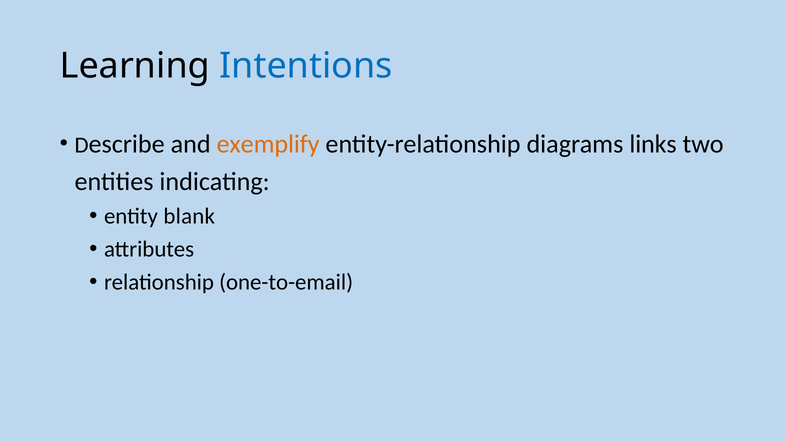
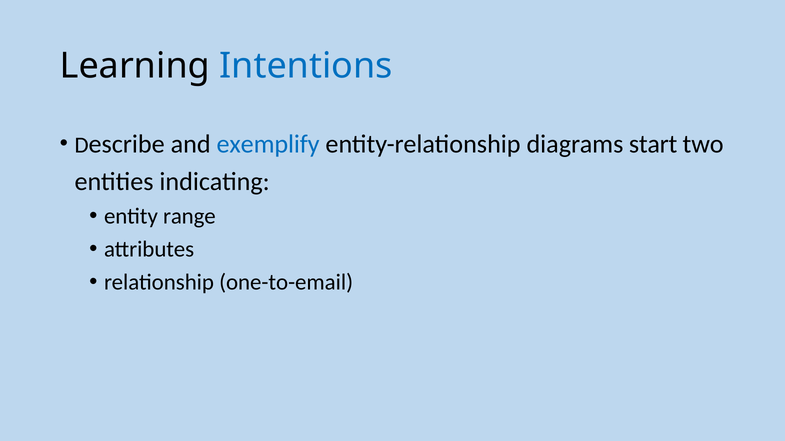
exemplify colour: orange -> blue
links: links -> start
blank: blank -> range
